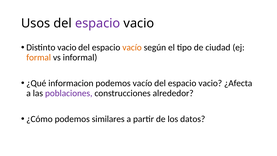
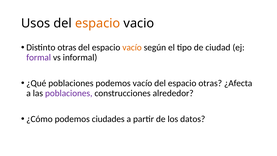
espacio at (98, 23) colour: purple -> orange
Distinto vacio: vacio -> otras
formal colour: orange -> purple
¿Qué informacion: informacion -> poblaciones
vacio at (210, 83): vacio -> otras
similares: similares -> ciudades
